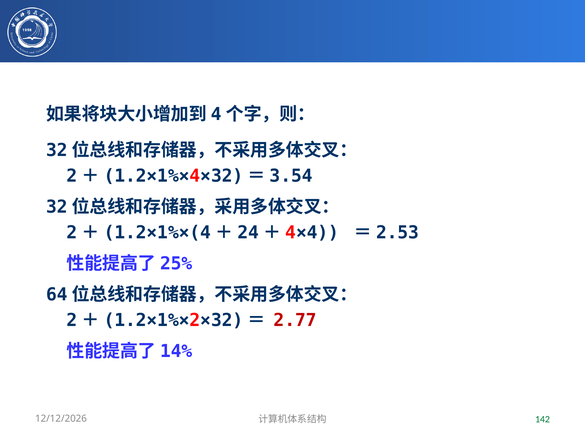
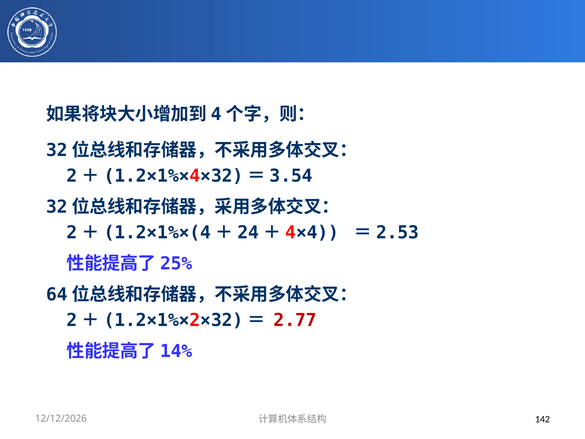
142 colour: green -> black
